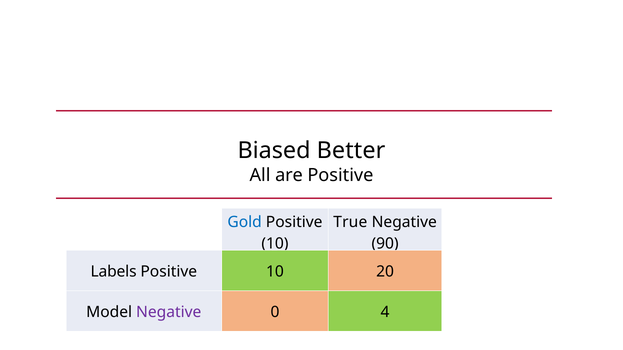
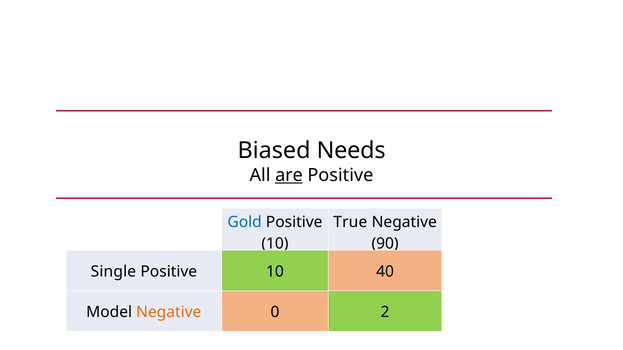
Better: Better -> Needs
are underline: none -> present
Labels: Labels -> Single
20: 20 -> 40
Negative at (169, 312) colour: purple -> orange
4: 4 -> 2
